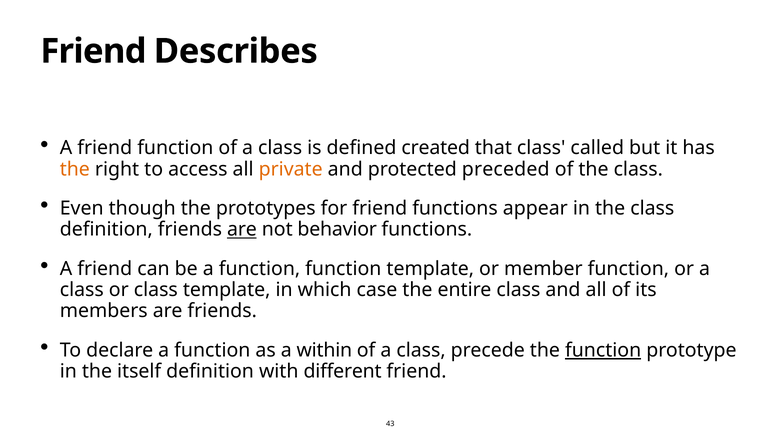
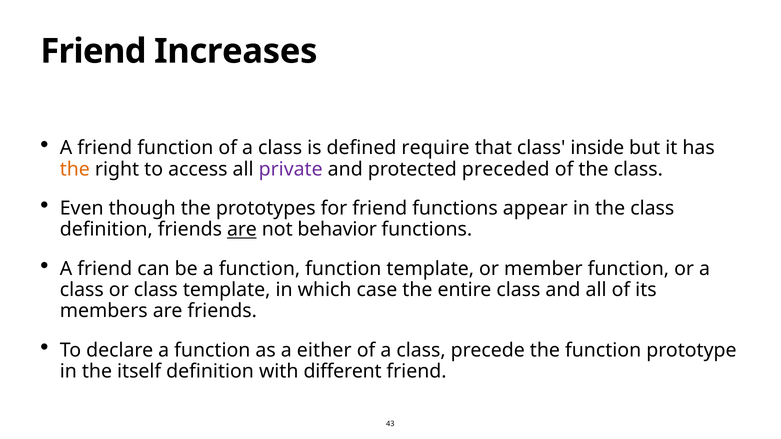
Describes: Describes -> Increases
created: created -> require
called: called -> inside
private colour: orange -> purple
within: within -> either
function at (603, 351) underline: present -> none
